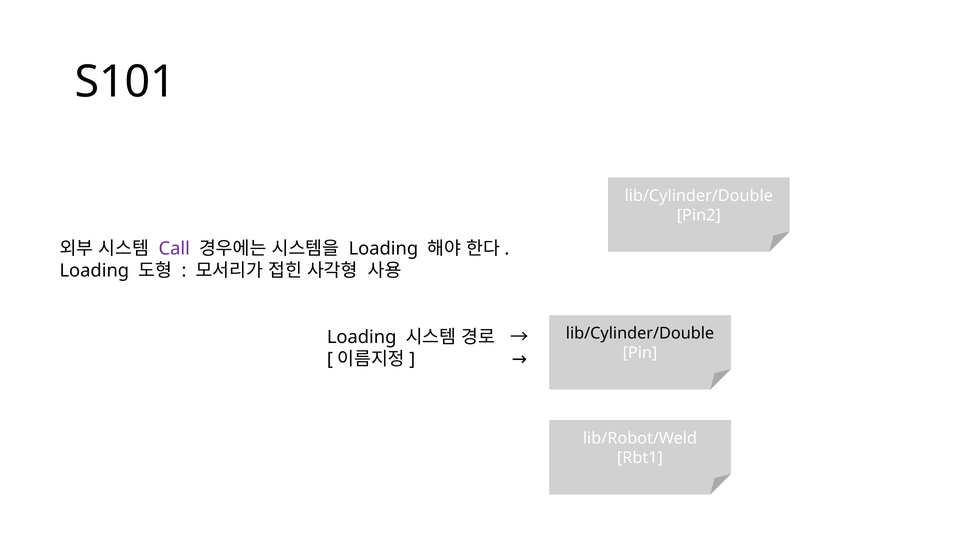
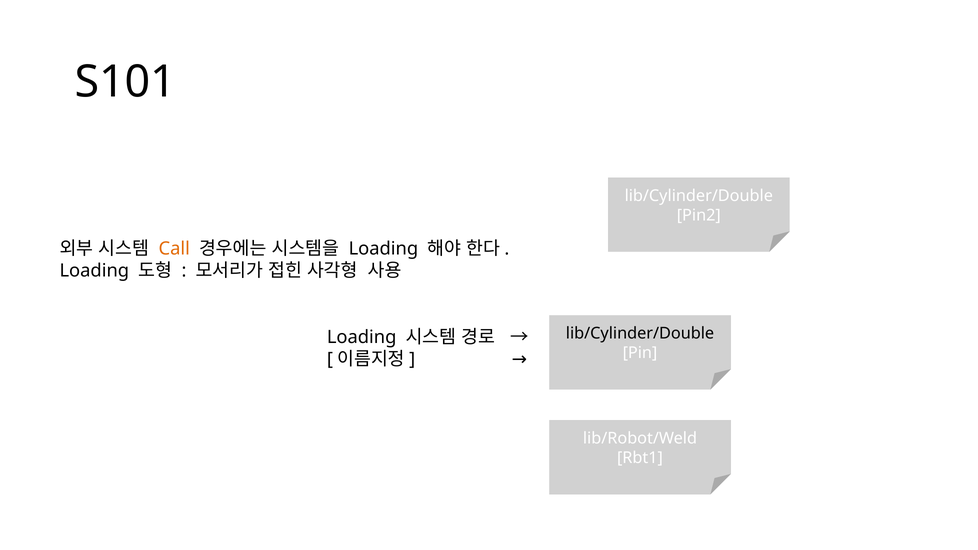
Call colour: purple -> orange
